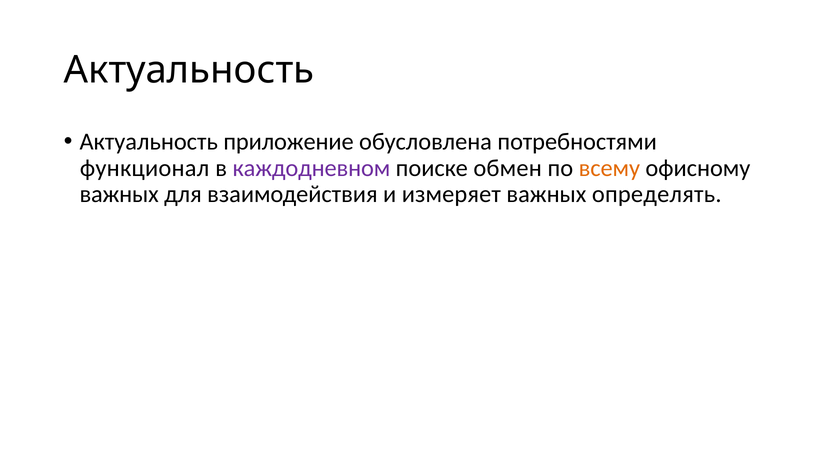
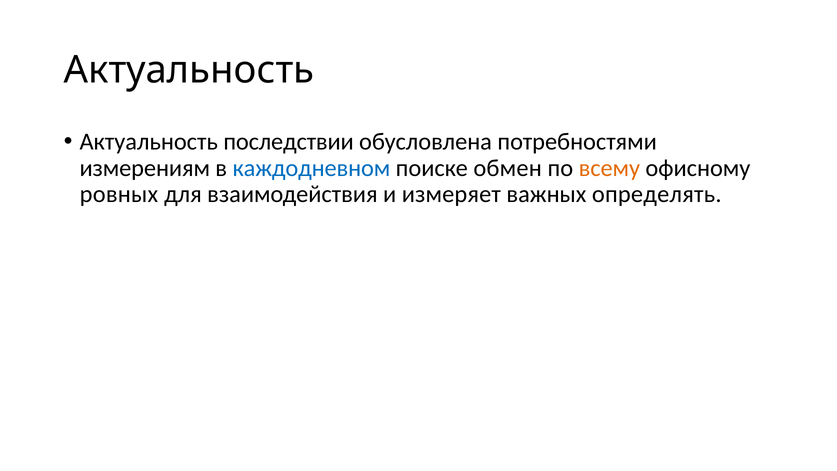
приложение: приложение -> последствии
функционал: функционал -> измерениям
каждодневном colour: purple -> blue
важных at (119, 194): важных -> ровных
